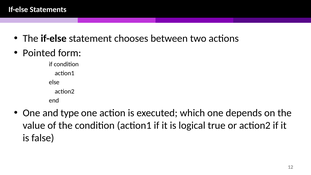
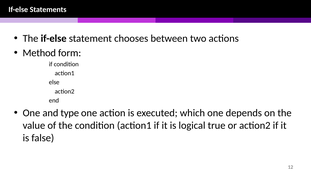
Pointed: Pointed -> Method
